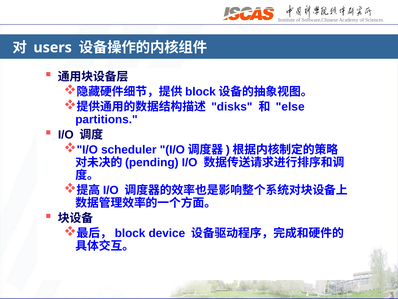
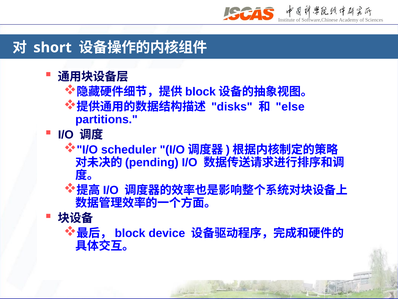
users: users -> short
